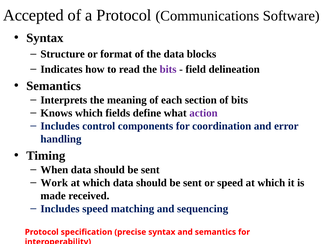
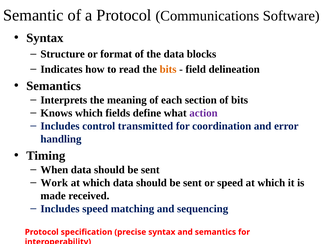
Accepted: Accepted -> Semantic
bits at (168, 69) colour: purple -> orange
components: components -> transmitted
